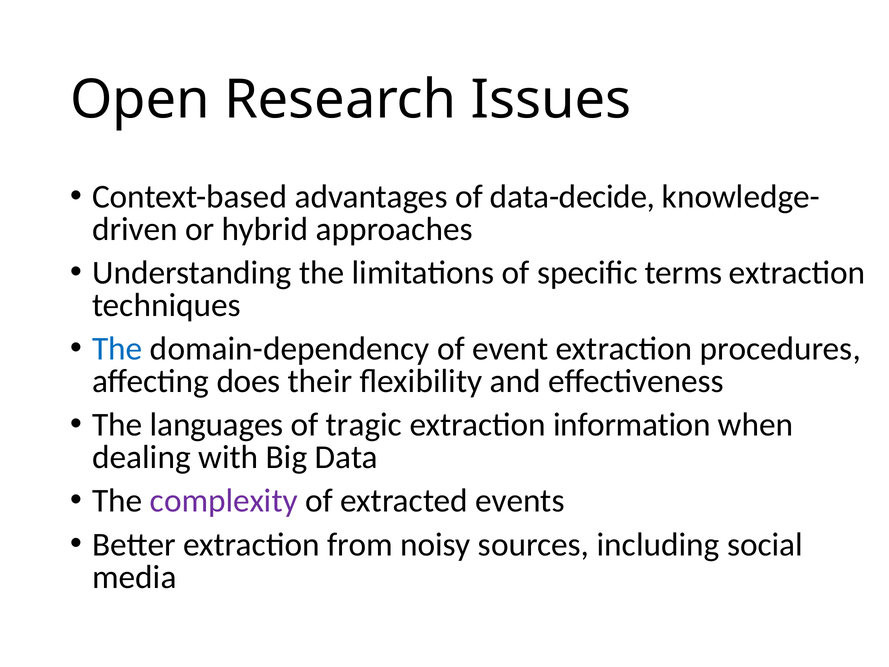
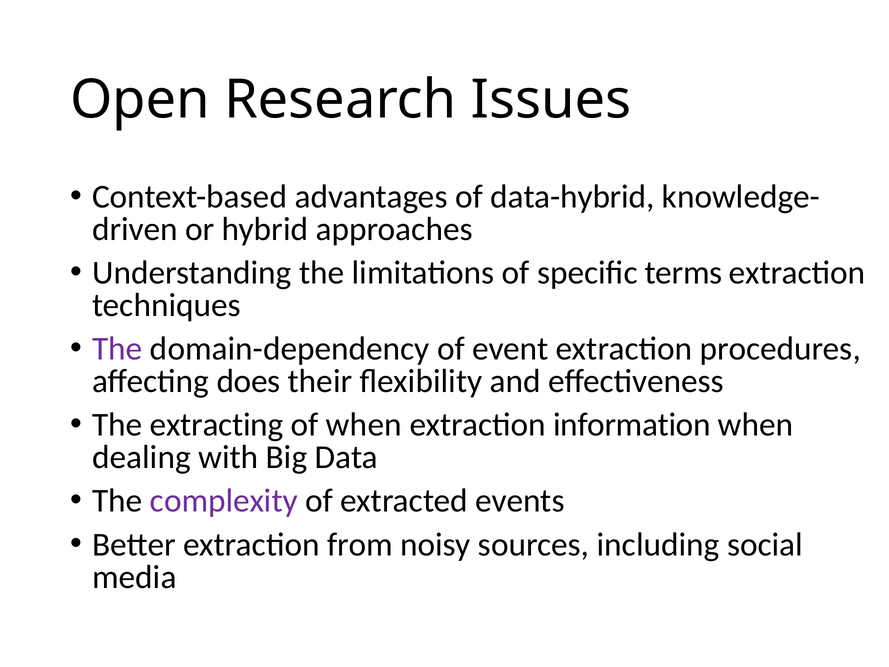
data-decide: data-decide -> data-hybrid
The at (117, 349) colour: blue -> purple
languages: languages -> extracting
of tragic: tragic -> when
